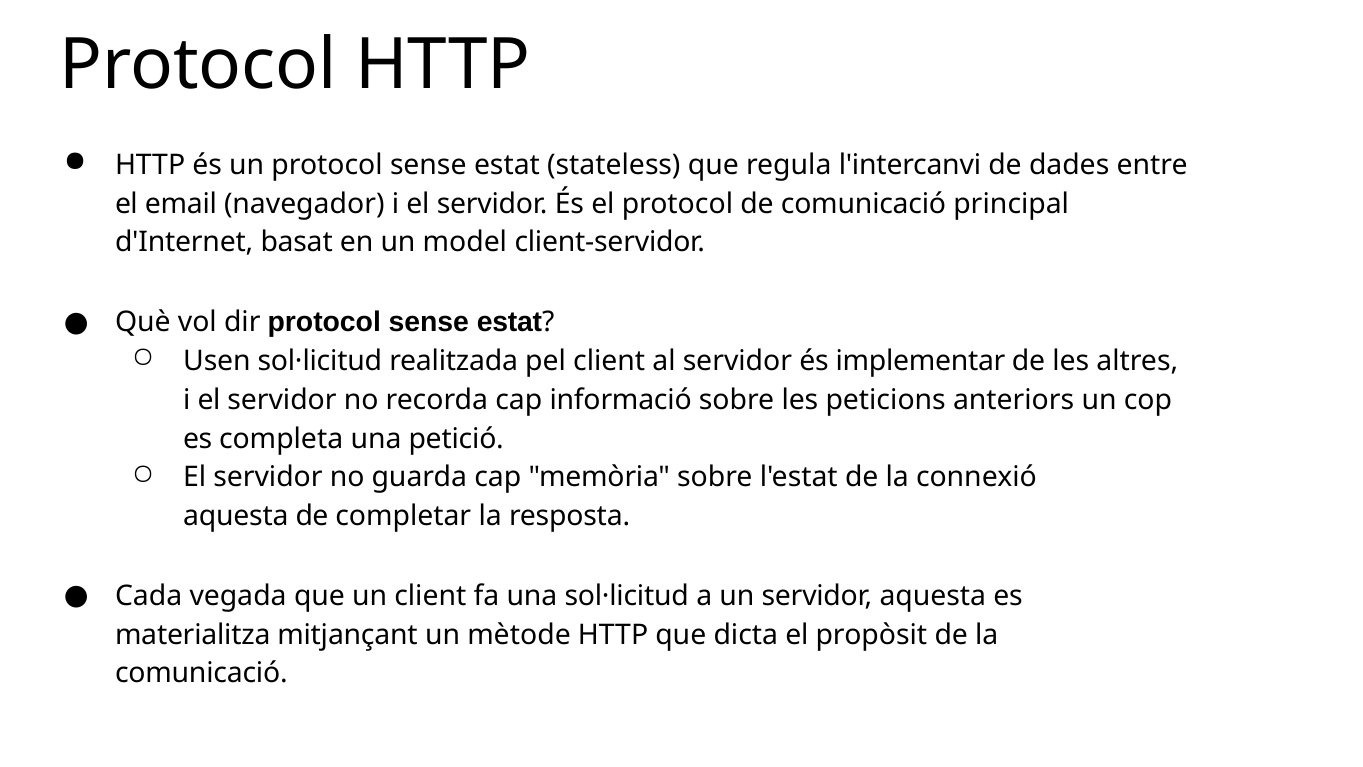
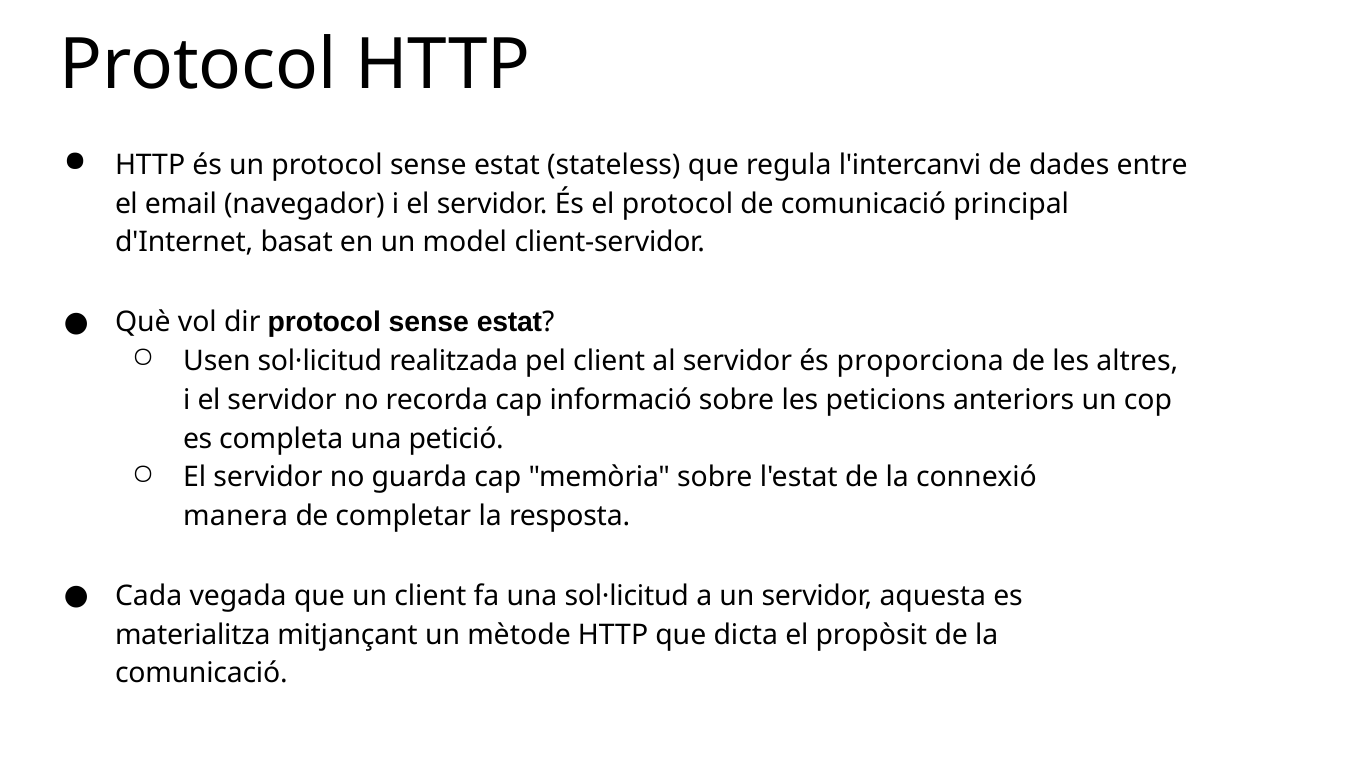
implementar: implementar -> proporciona
aquesta at (236, 516): aquesta -> manera
